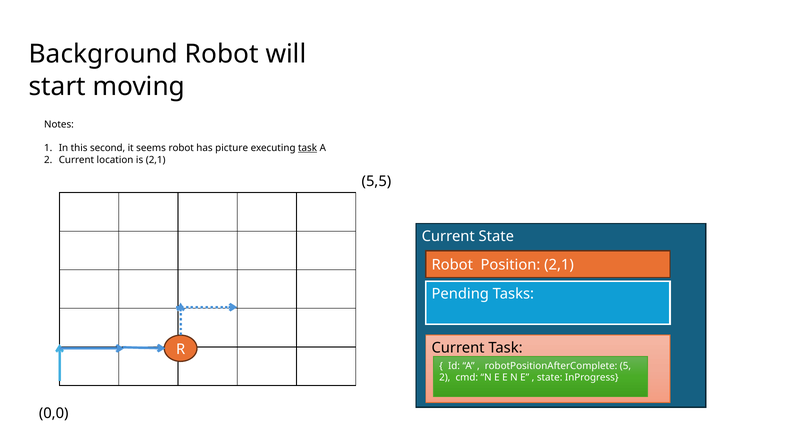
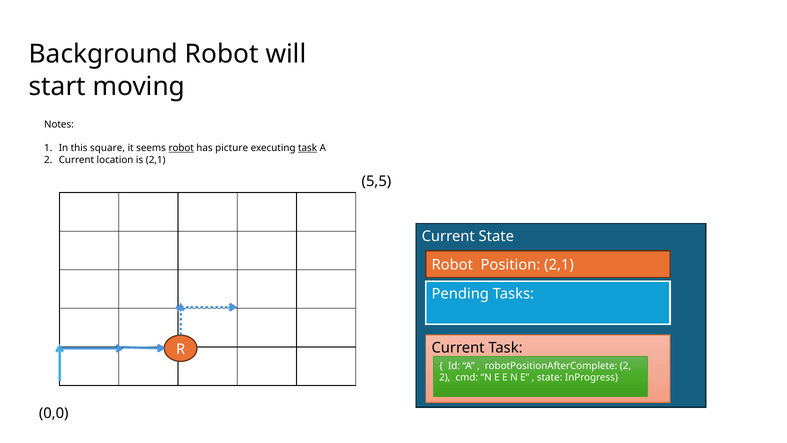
second: second -> square
robot at (181, 148) underline: none -> present
robotPositionAfterComplete 5: 5 -> 2
